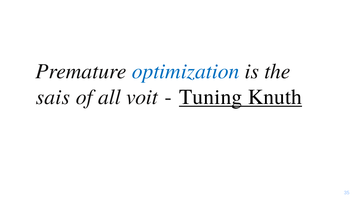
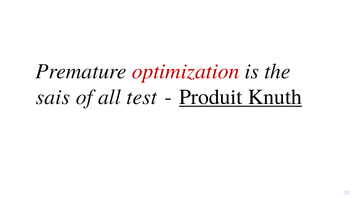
optimization colour: blue -> red
voit: voit -> test
Tuning: Tuning -> Produit
